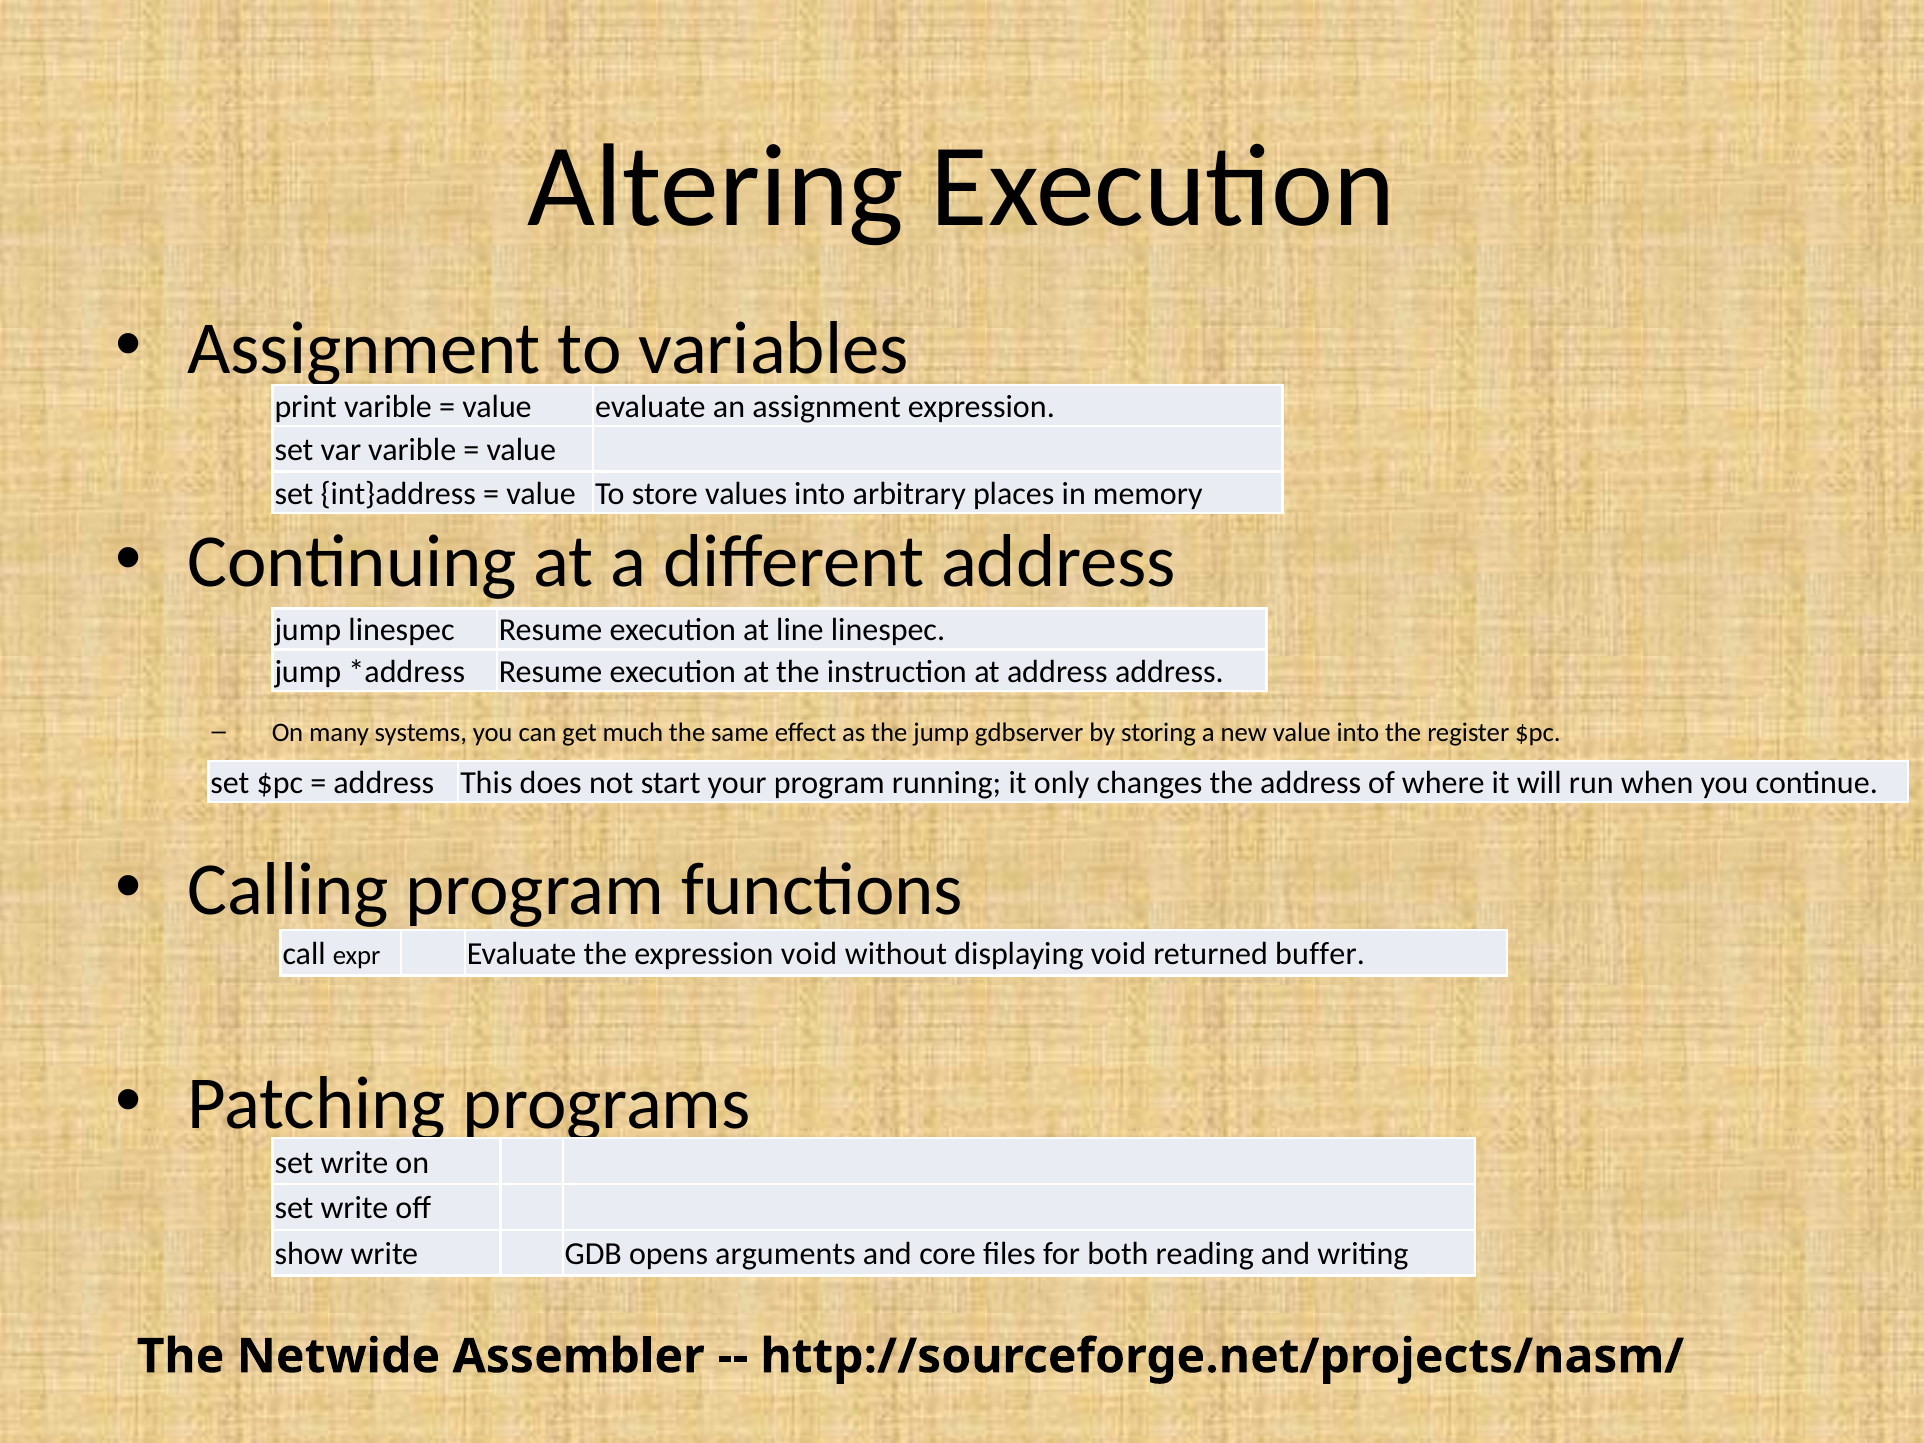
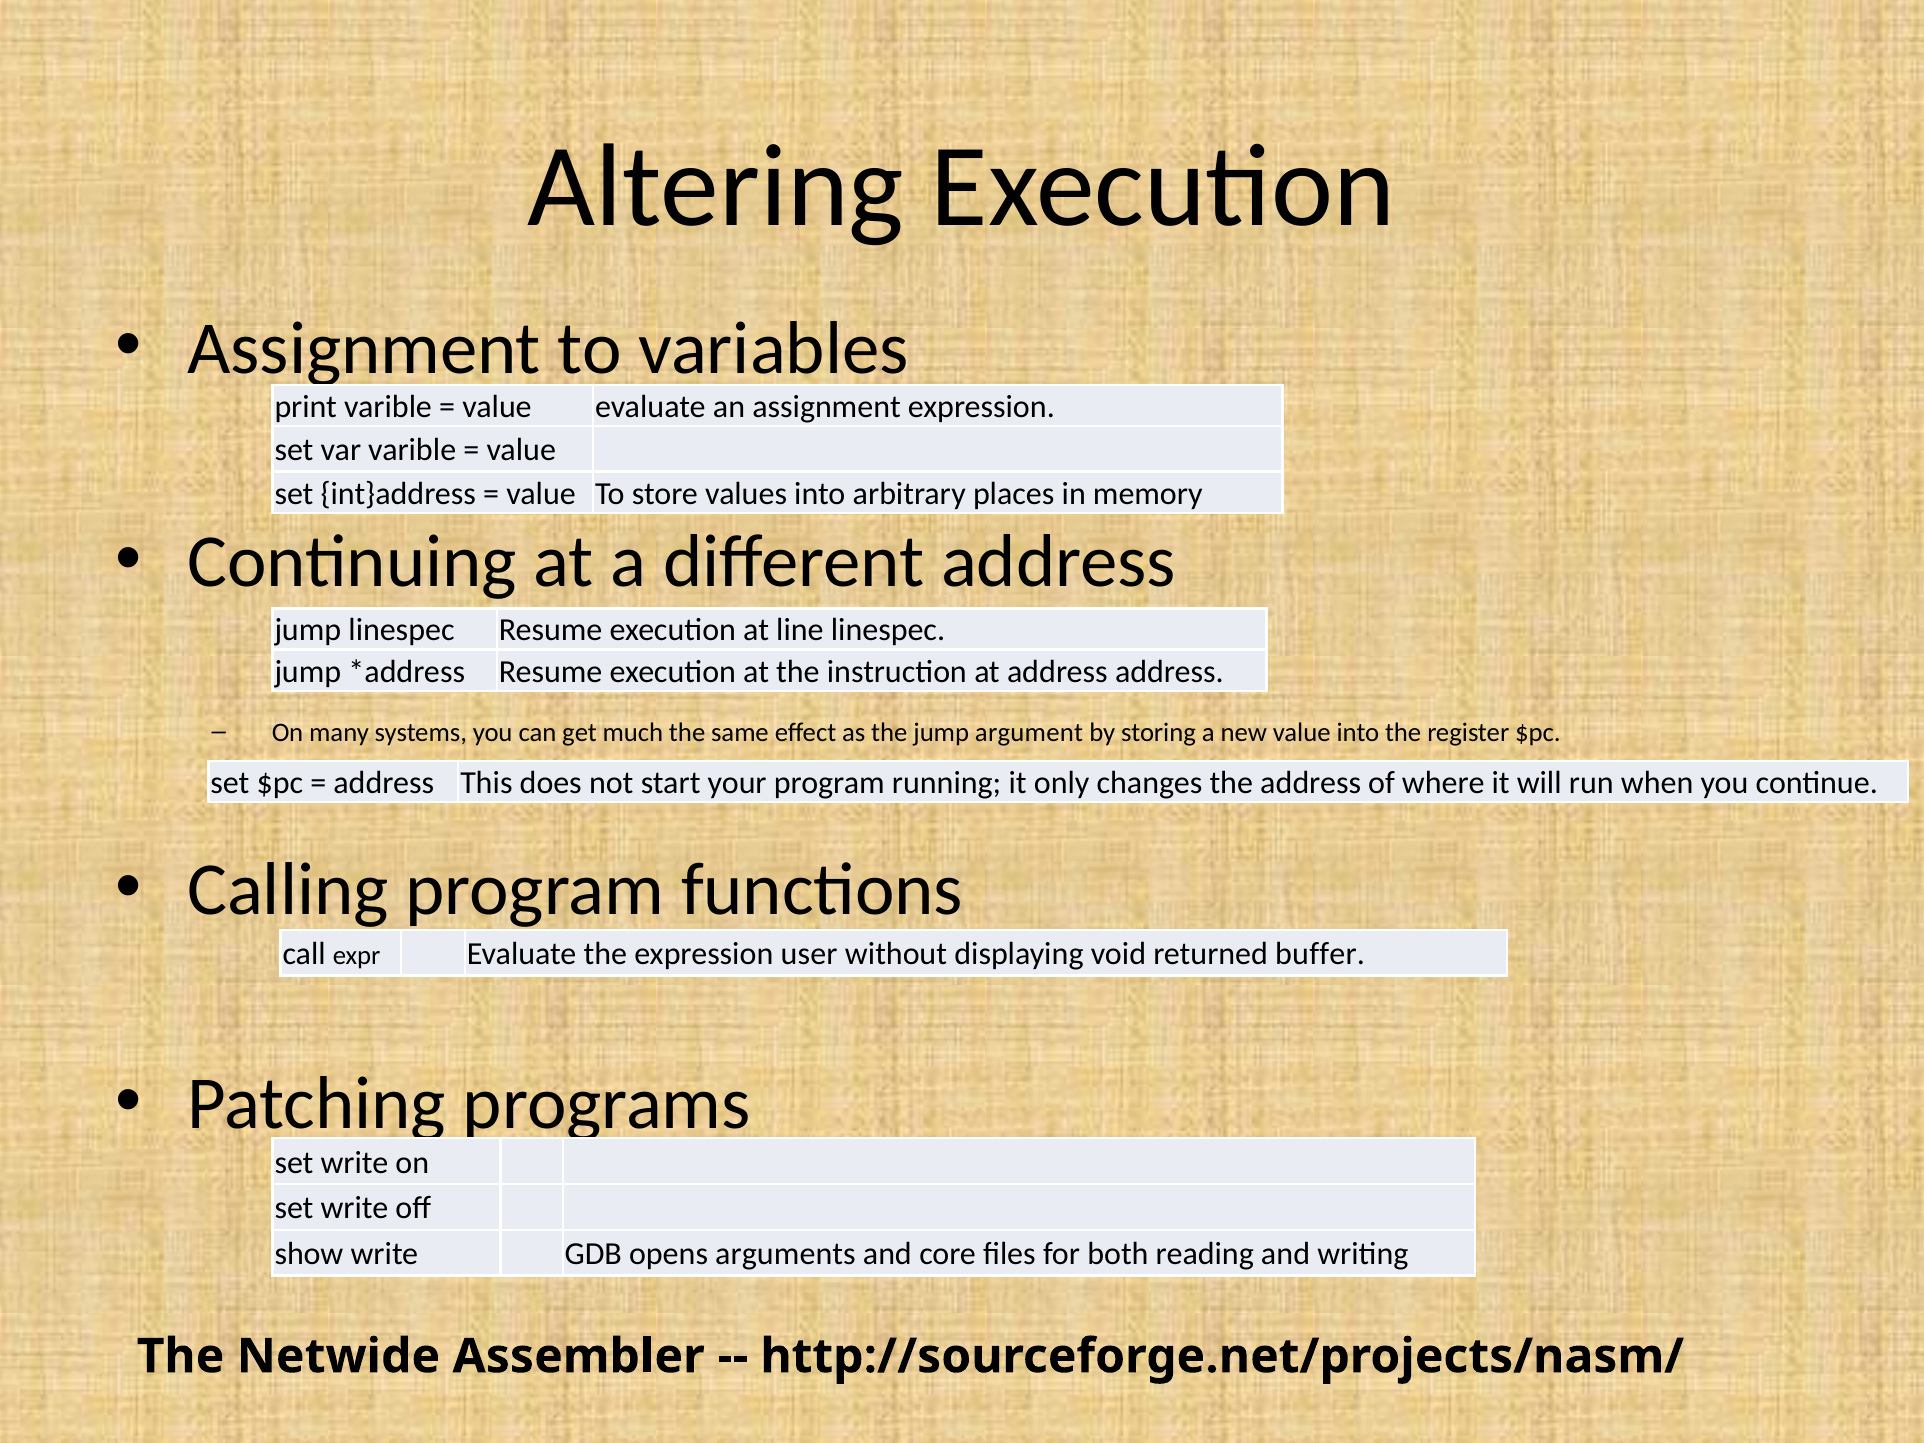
gdbserver: gdbserver -> argument
expression void: void -> user
